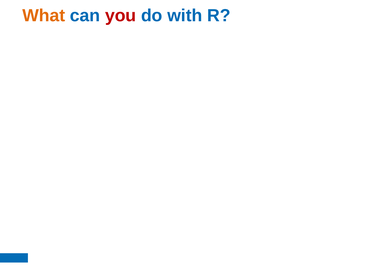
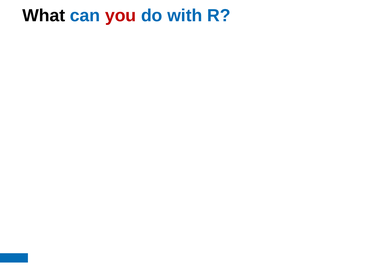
What colour: orange -> black
